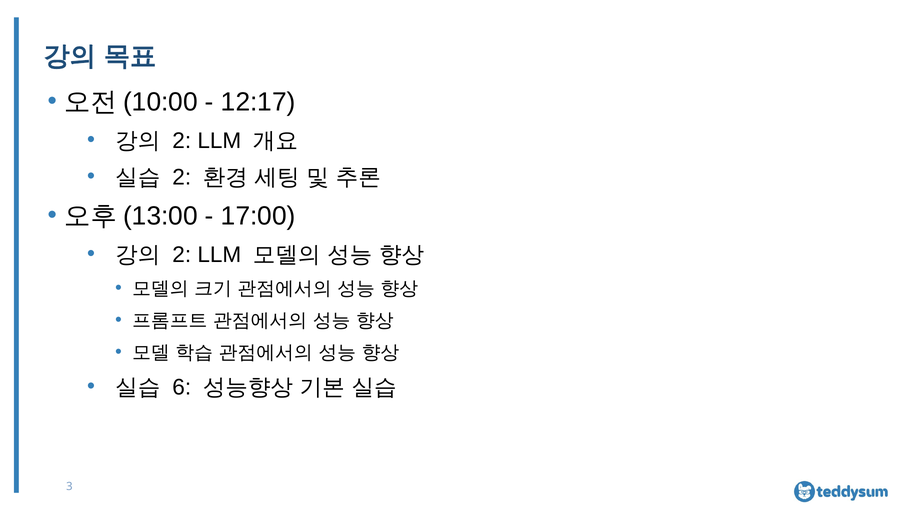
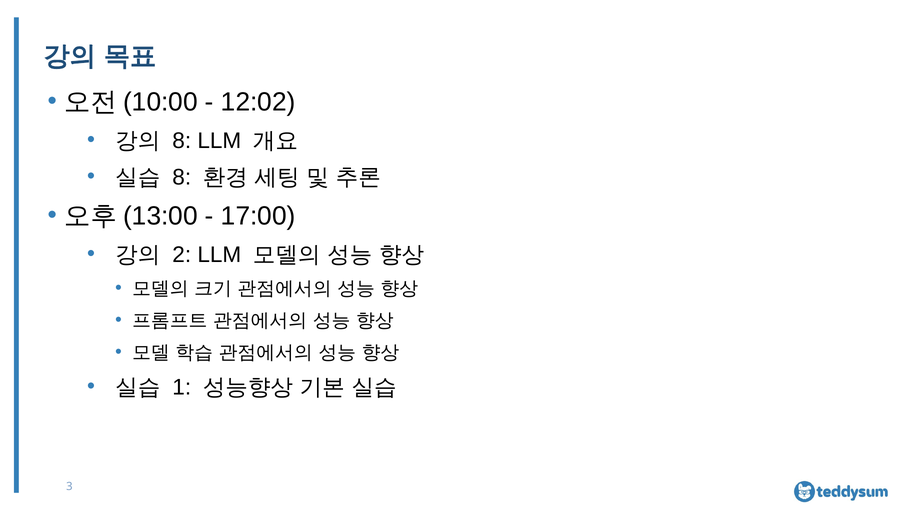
12:17: 12:17 -> 12:02
2 at (182, 141): 2 -> 8
2 at (182, 177): 2 -> 8
6: 6 -> 1
